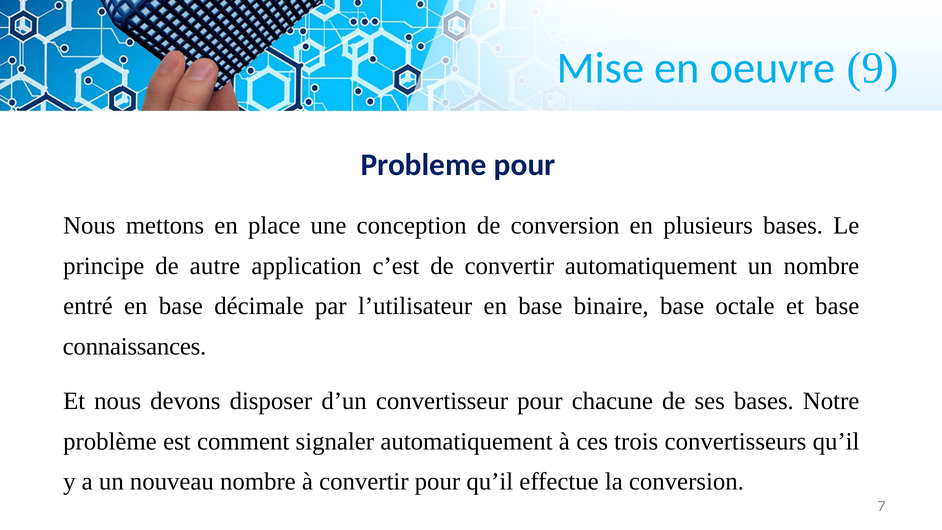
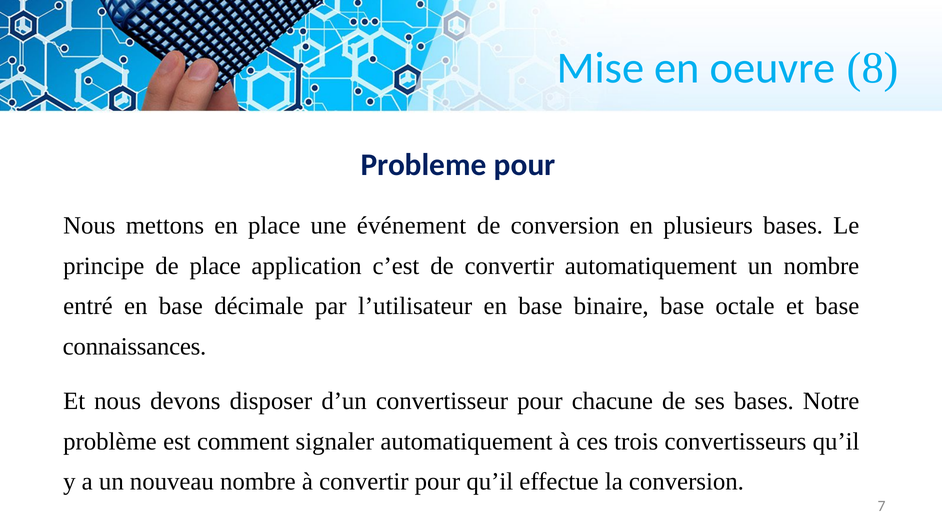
9: 9 -> 8
conception: conception -> événement
de autre: autre -> place
